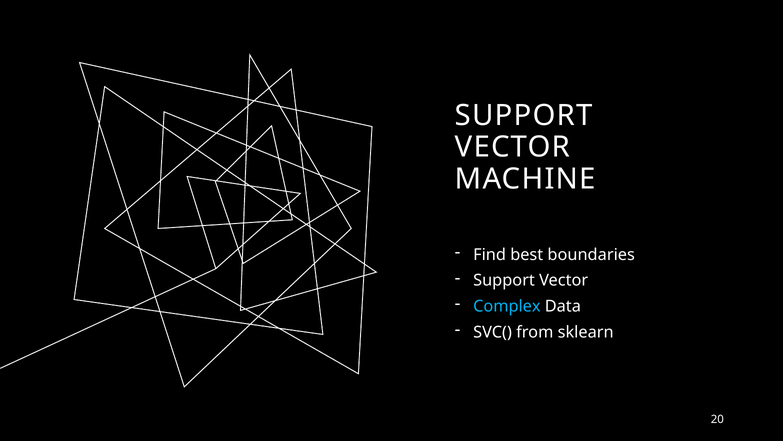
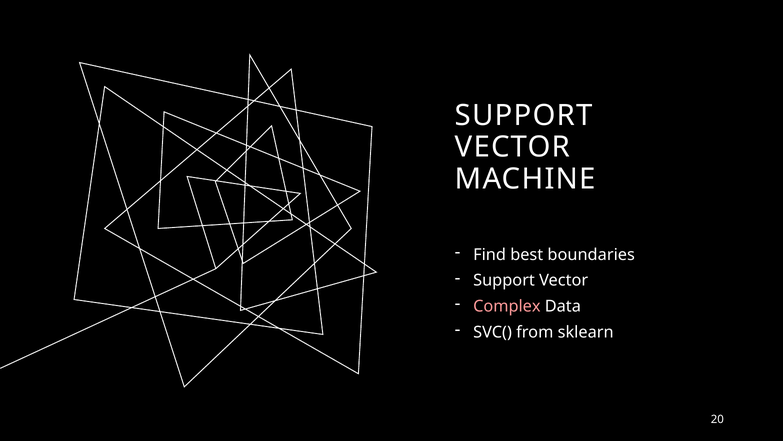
Complex colour: light blue -> pink
